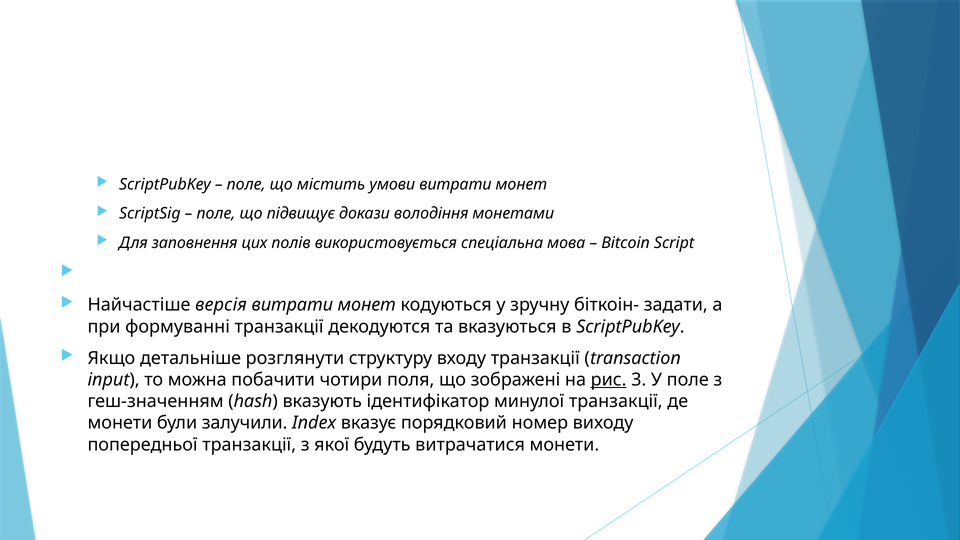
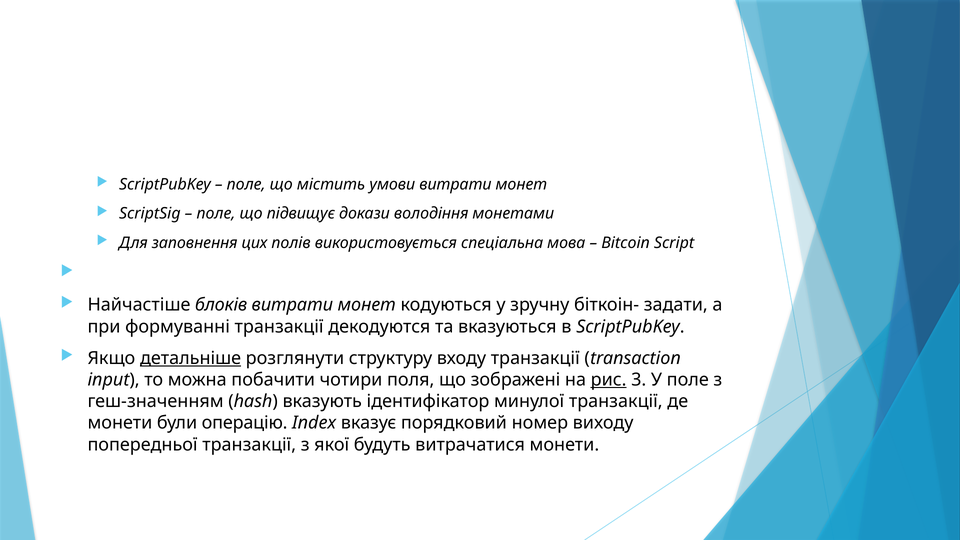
версія: версія -> блоків
детальніше underline: none -> present
залучили: залучили -> операцію
